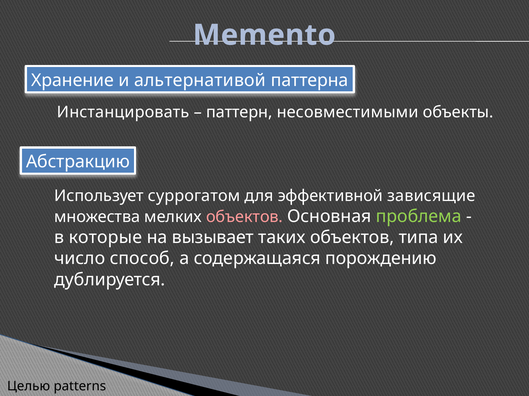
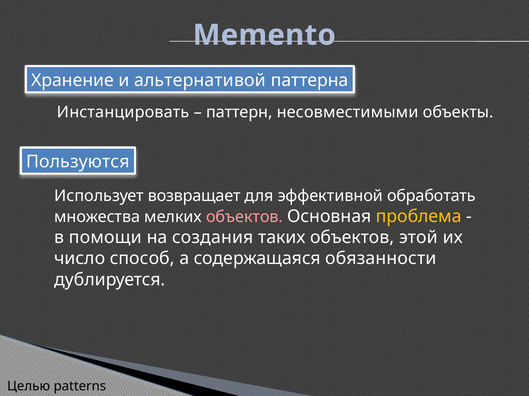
Абстракцию: Абстракцию -> Пользуются
суррогатом: суррогатом -> возвращает
зависящие: зависящие -> обработать
проблема colour: light green -> yellow
которые: которые -> помощи
вызывает: вызывает -> создания
типа: типа -> этой
порождению: порождению -> обязанности
